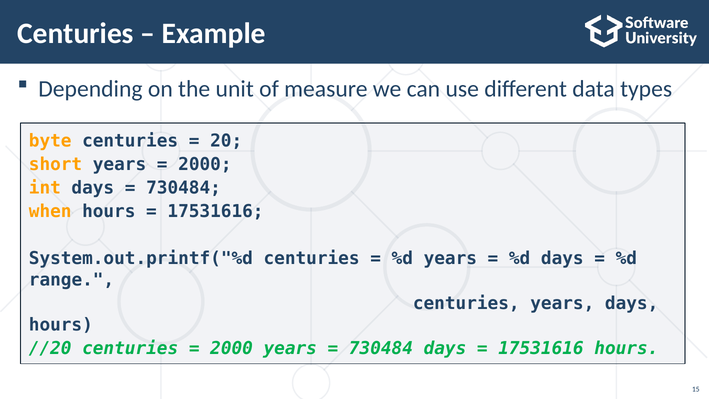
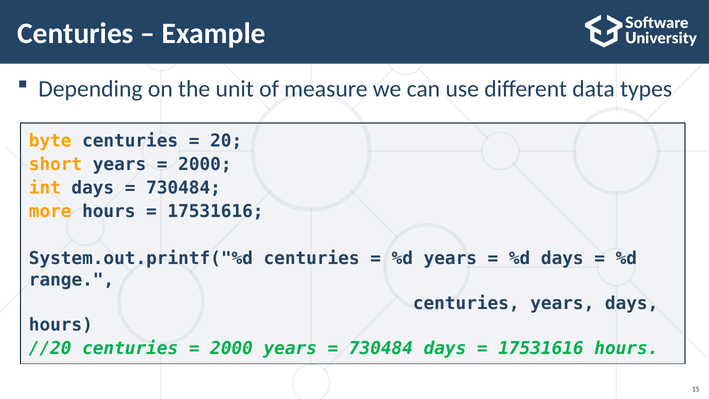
when: when -> more
